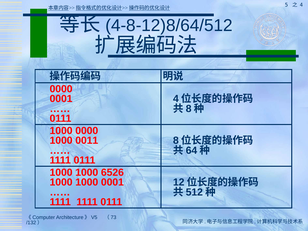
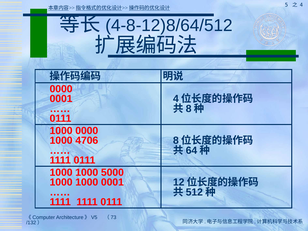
0011: 0011 -> 4706
6526: 6526 -> 5000
